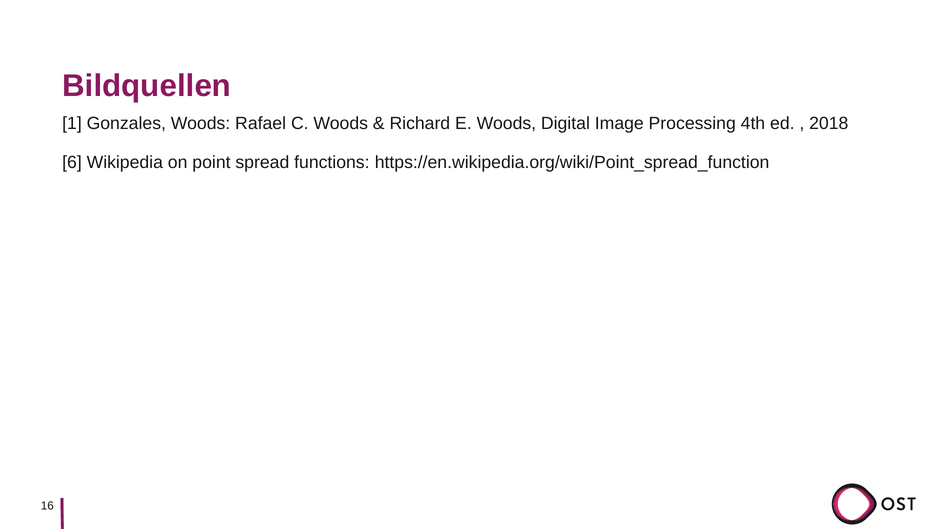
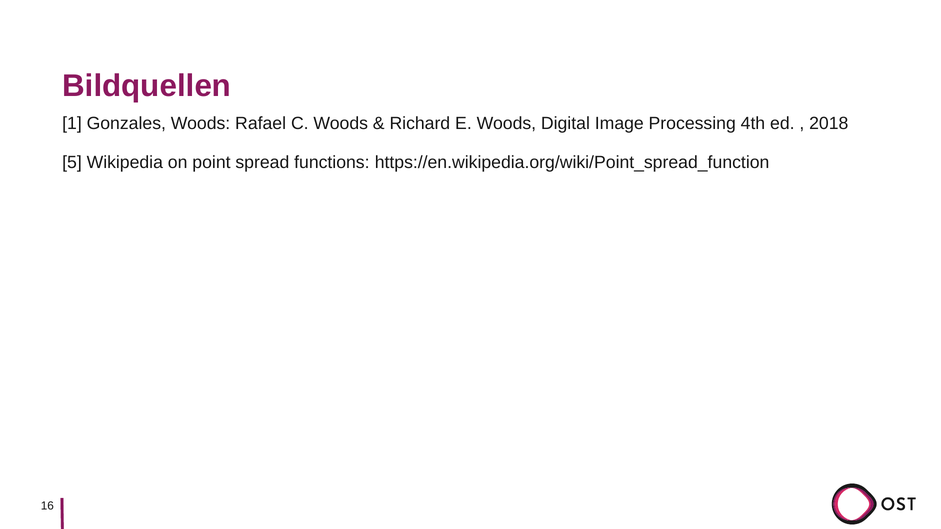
6: 6 -> 5
